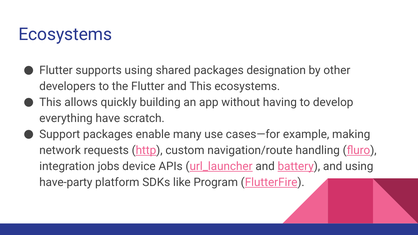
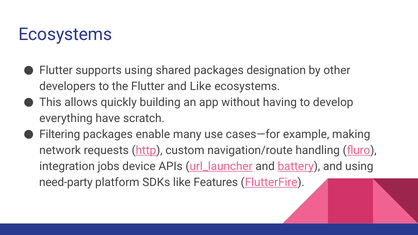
and This: This -> Like
Support: Support -> Filtering
have-party: have-party -> need-party
Program: Program -> Features
